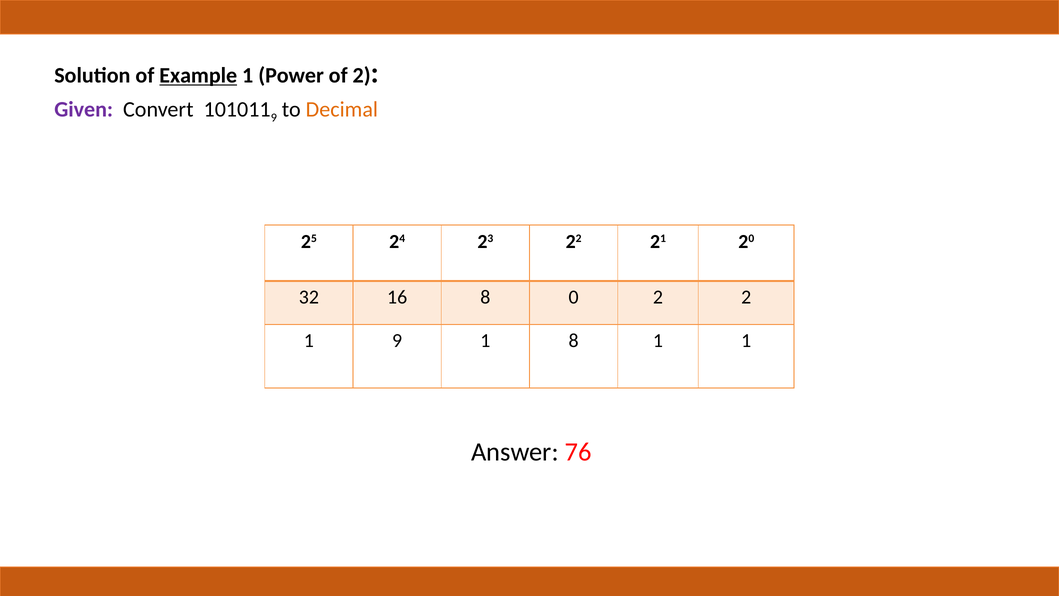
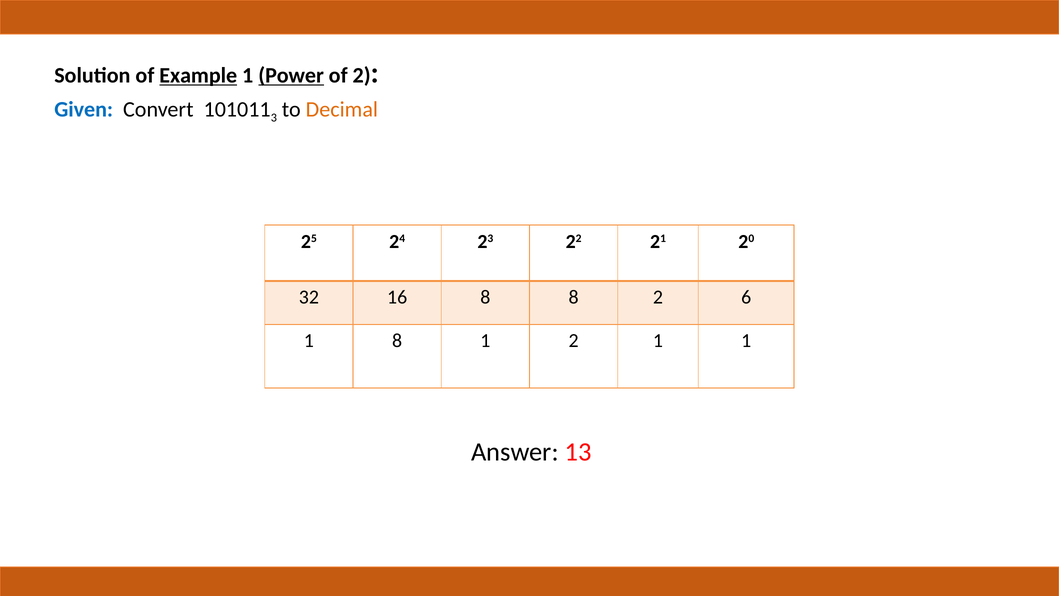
Power underline: none -> present
Given colour: purple -> blue
9 at (274, 118): 9 -> 3
8 0: 0 -> 8
2 2: 2 -> 6
1 9: 9 -> 8
1 8: 8 -> 2
76: 76 -> 13
